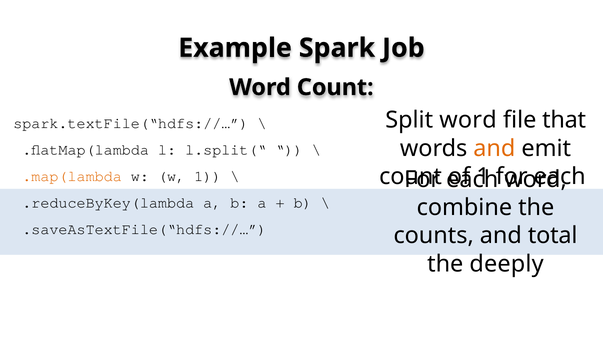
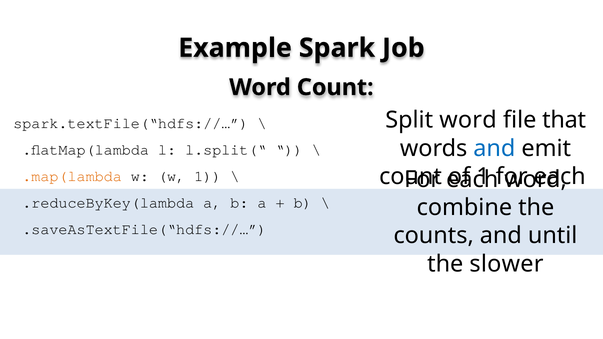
and at (494, 148) colour: orange -> blue
total: total -> until
deeply: deeply -> slower
